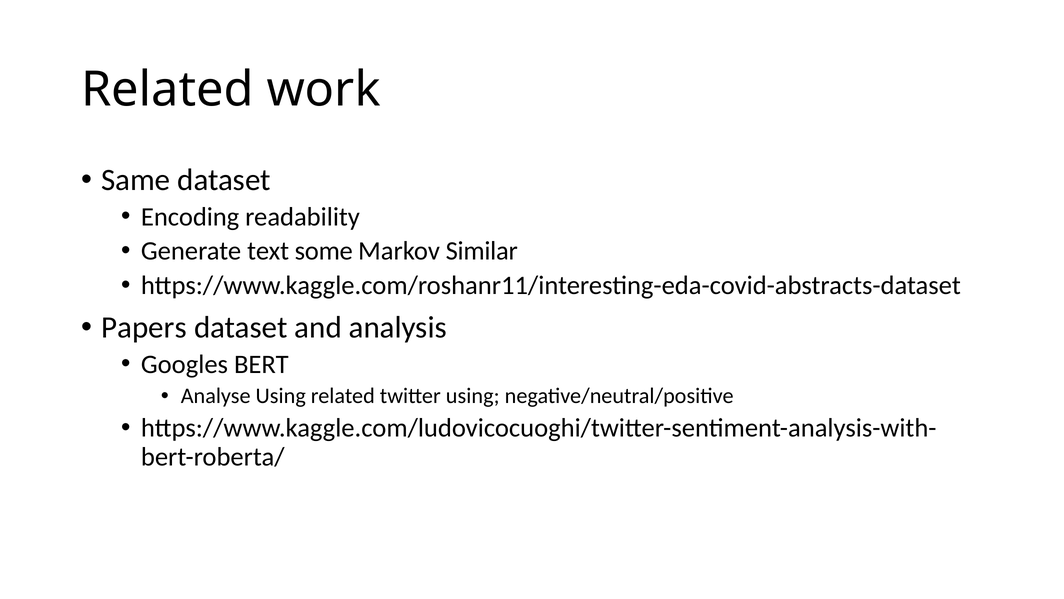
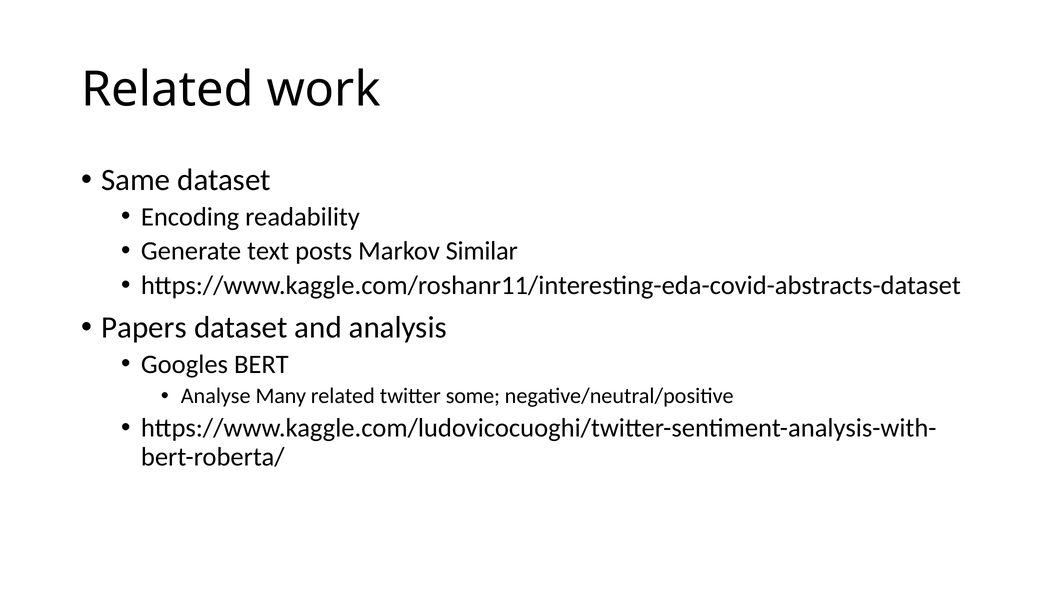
some: some -> posts
Analyse Using: Using -> Many
twitter using: using -> some
